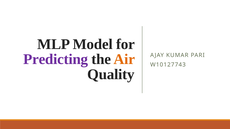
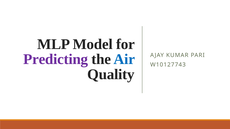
Air colour: orange -> blue
